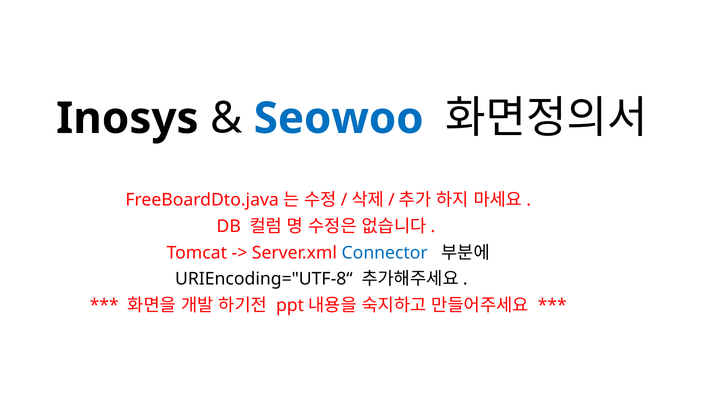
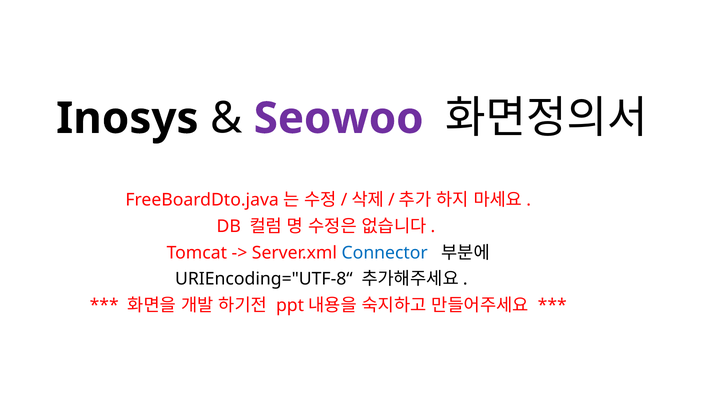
Seowoo colour: blue -> purple
